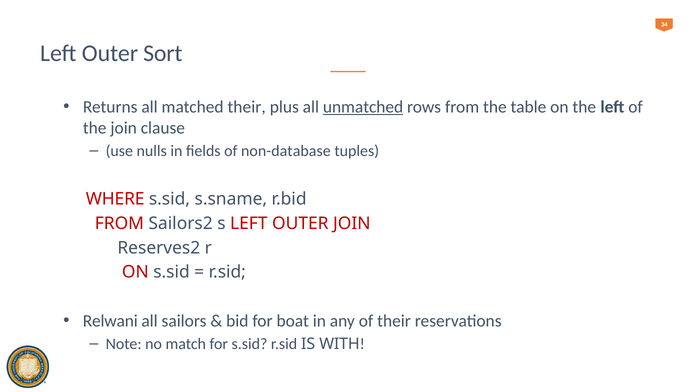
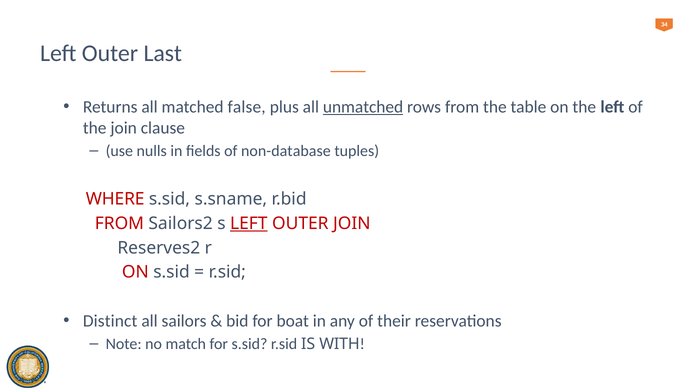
Sort: Sort -> Last
matched their: their -> false
LEFT at (249, 223) underline: none -> present
Relwani: Relwani -> Distinct
